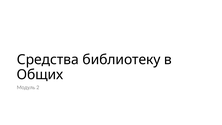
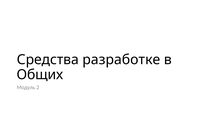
библиотеку: библиотеку -> разработке
